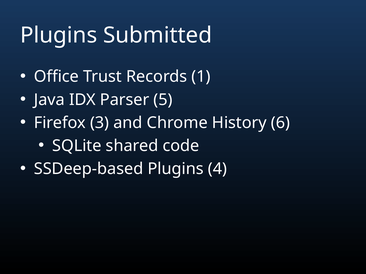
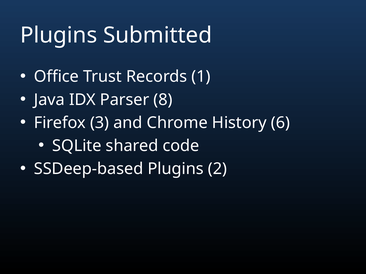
5: 5 -> 8
4: 4 -> 2
